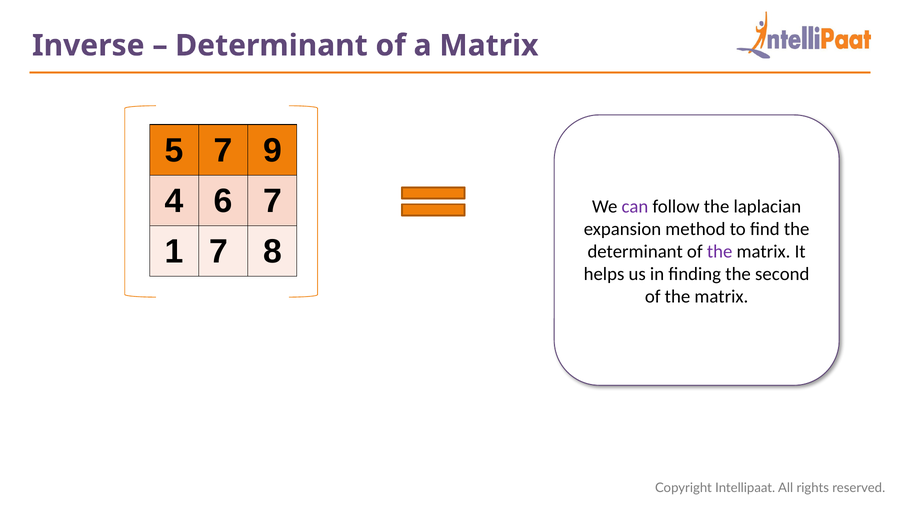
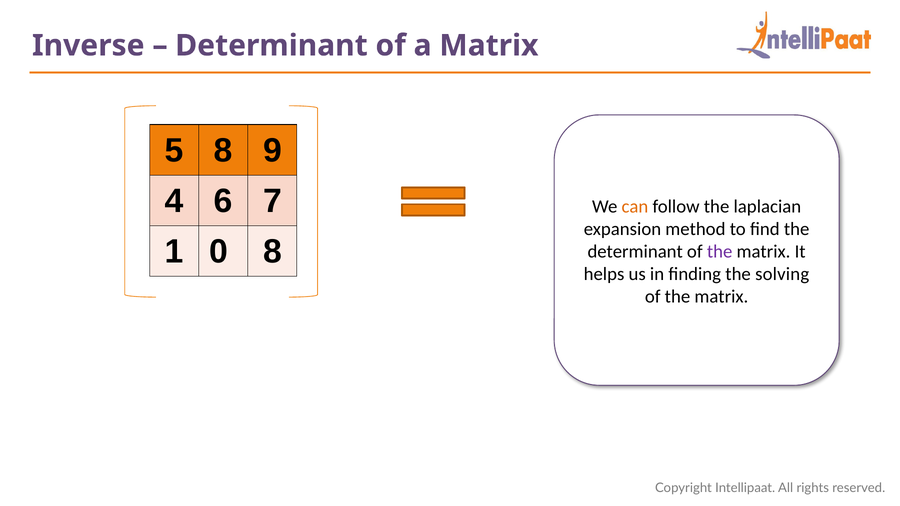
5 7: 7 -> 8
can colour: purple -> orange
1 7: 7 -> 0
second: second -> solving
